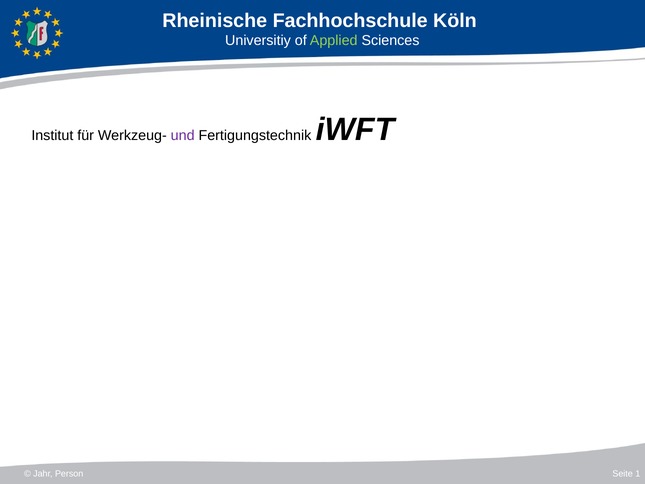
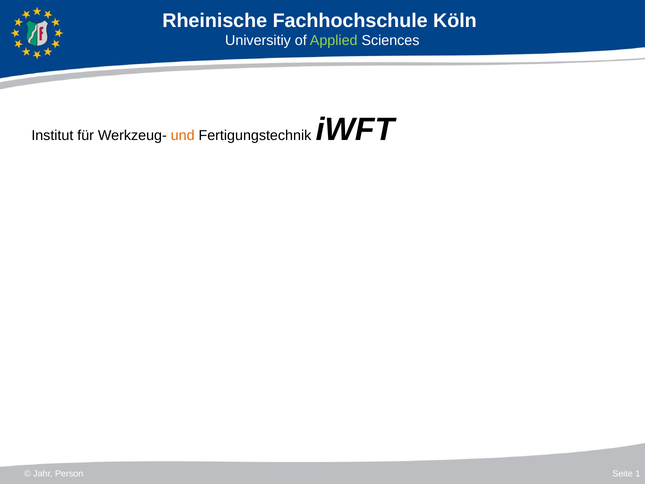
und colour: purple -> orange
